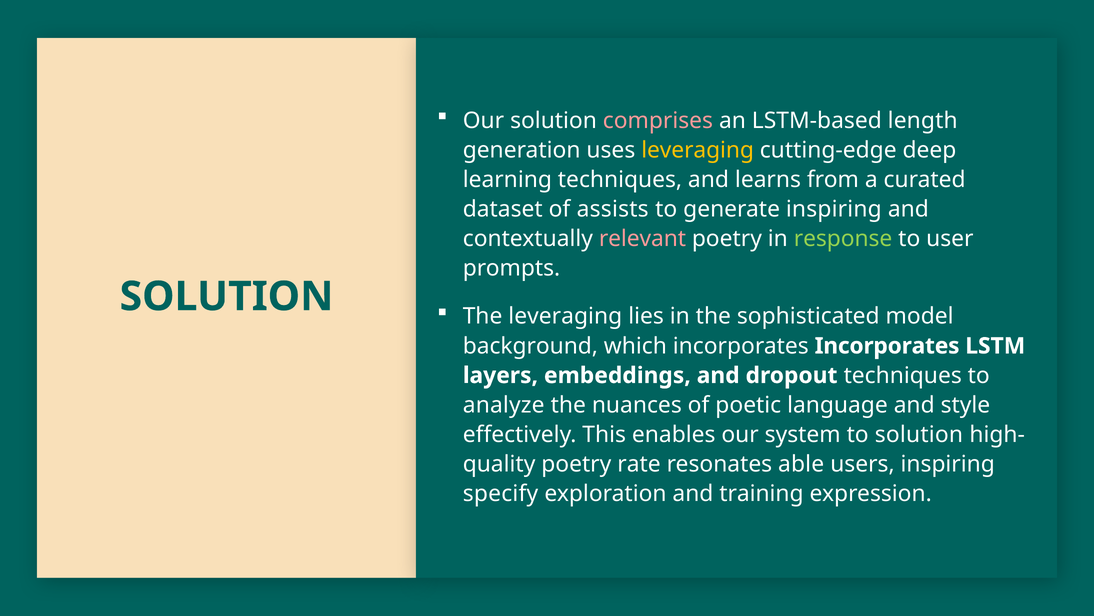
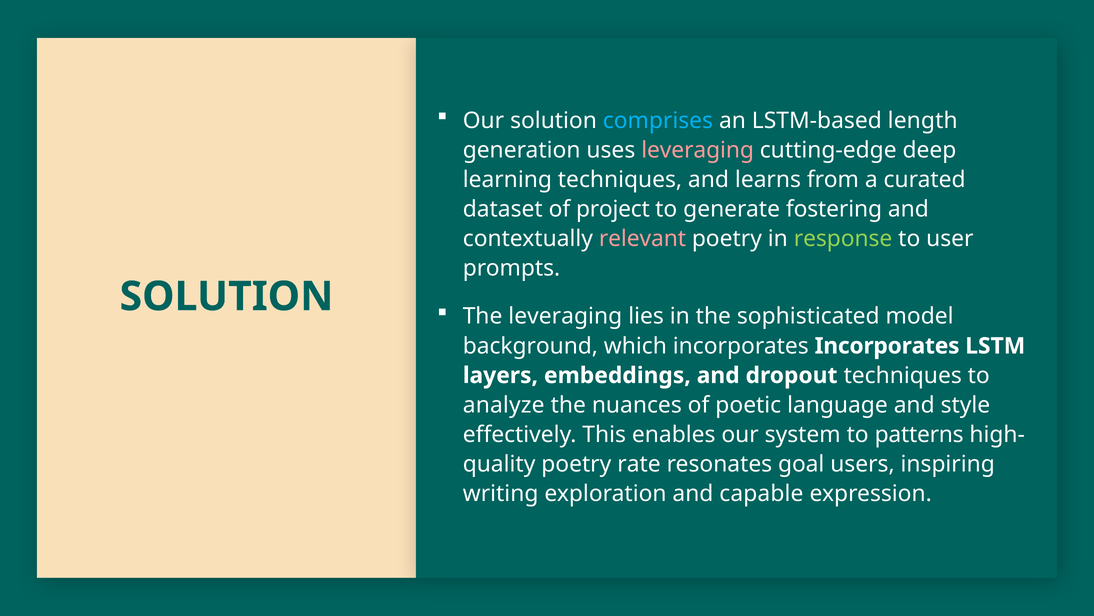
comprises colour: pink -> light blue
leveraging at (698, 150) colour: yellow -> pink
assists: assists -> project
generate inspiring: inspiring -> fostering
to solution: solution -> patterns
able: able -> goal
specify: specify -> writing
training: training -> capable
